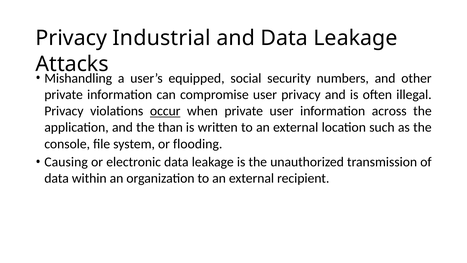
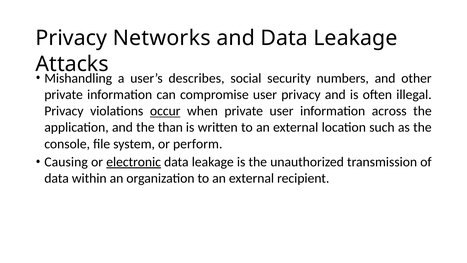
Industrial: Industrial -> Networks
equipped: equipped -> describes
flooding: flooding -> perform
electronic underline: none -> present
